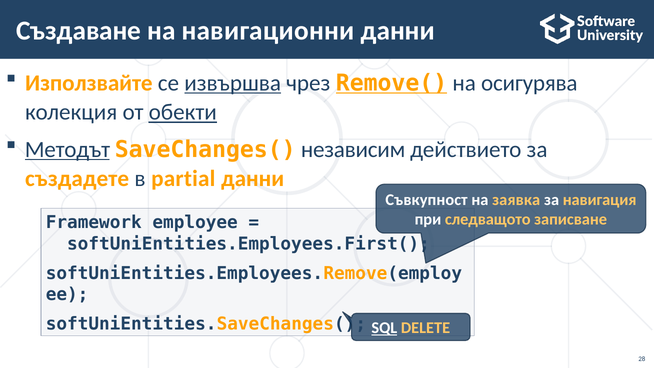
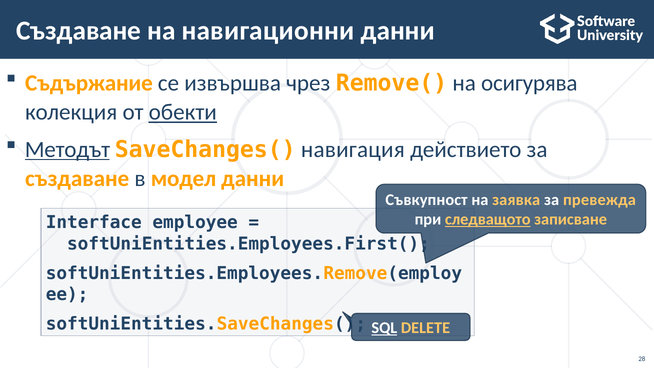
Използвайте: Използвайте -> Съдържание
извършва underline: present -> none
Remove( underline: present -> none
независим: независим -> навигация
създадете at (77, 179): създадете -> създаване
partial: partial -> модел
навигация: навигация -> превежда
следващото underline: none -> present
Framework: Framework -> Interface
